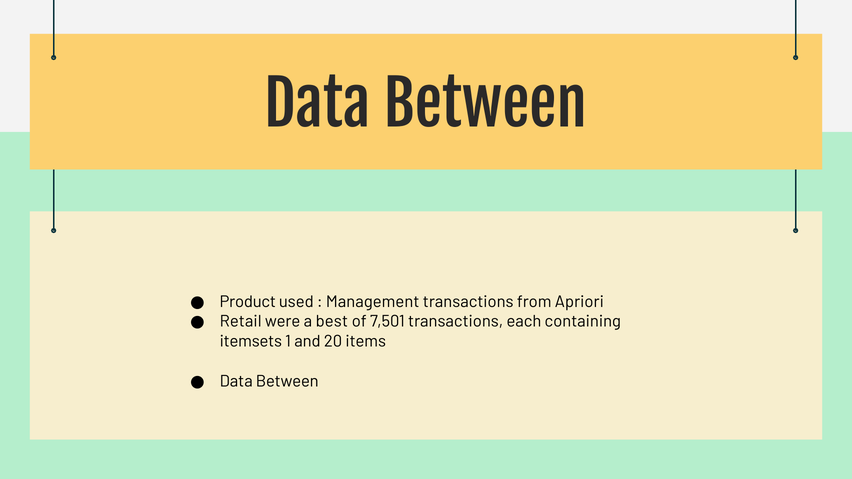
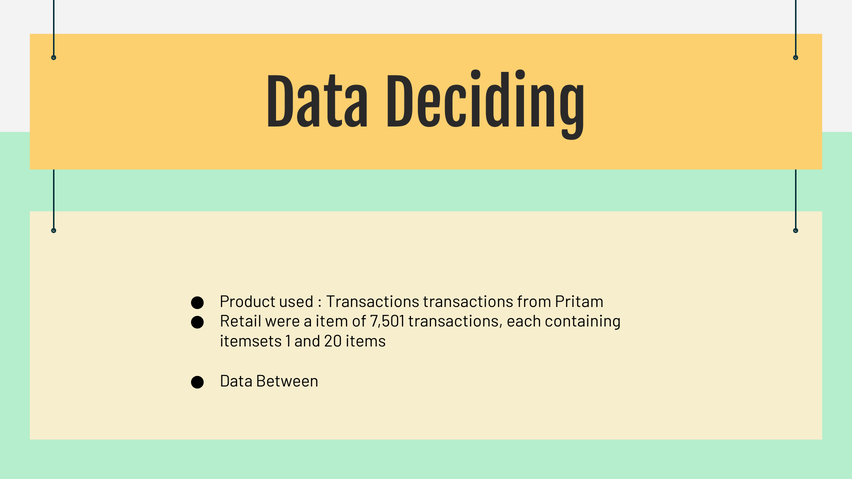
Between at (485, 107): Between -> Deciding
Management at (373, 302): Management -> Transactions
Apriori: Apriori -> Pritam
best: best -> item
